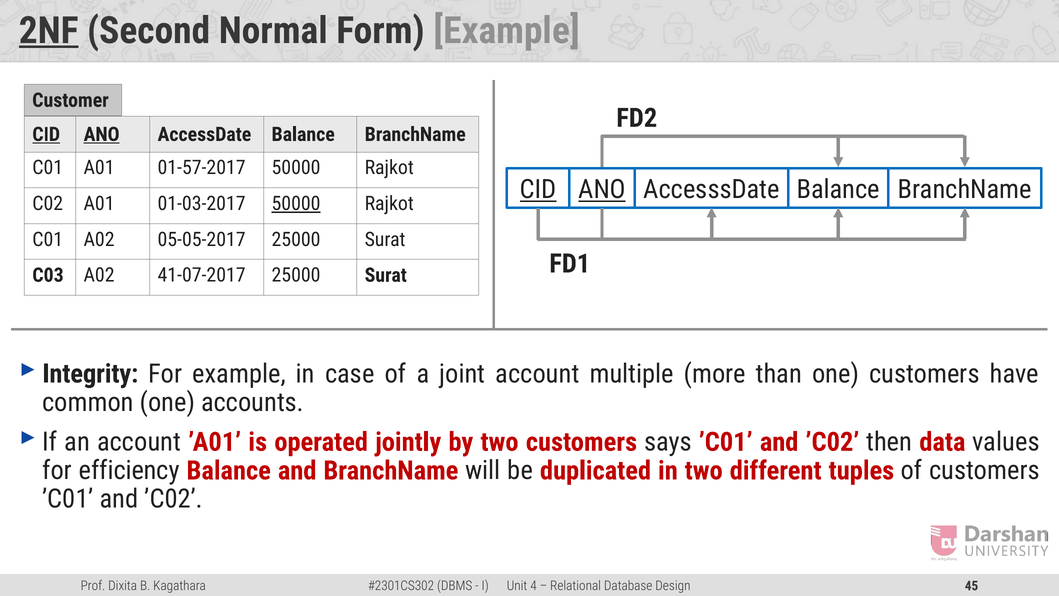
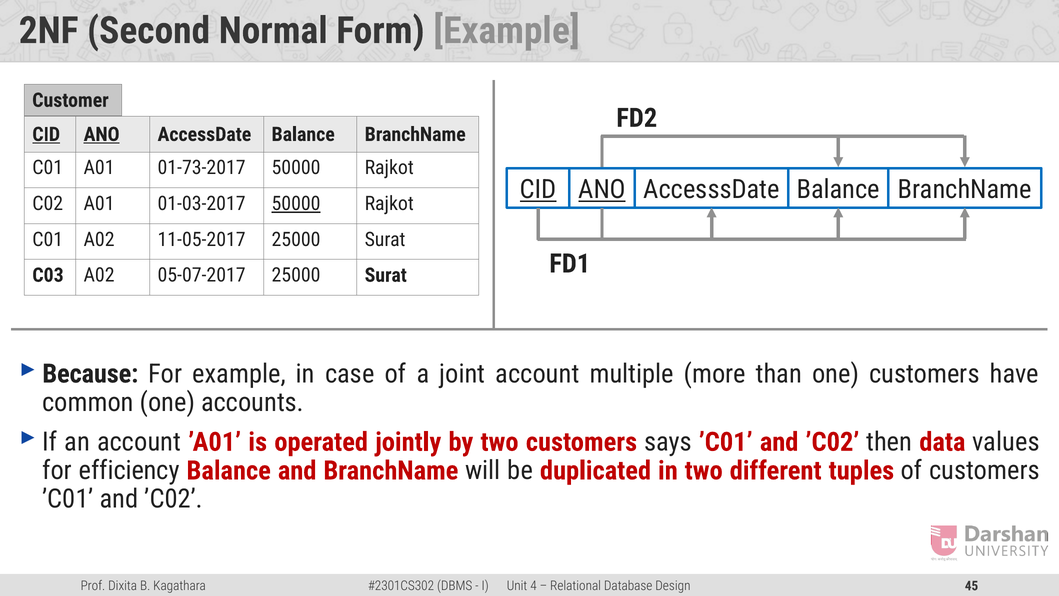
2NF underline: present -> none
01-57-2017: 01-57-2017 -> 01-73-2017
05-05-2017: 05-05-2017 -> 11-05-2017
41-07-2017: 41-07-2017 -> 05-07-2017
Integrity: Integrity -> Because
